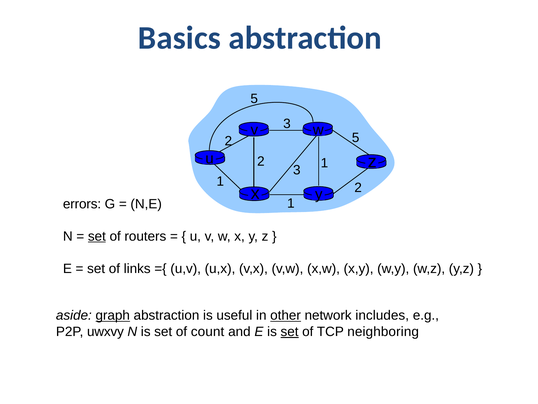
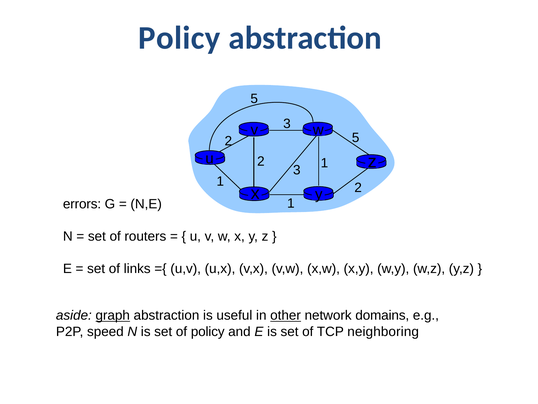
Basics at (179, 38): Basics -> Policy
set at (97, 236) underline: present -> none
includes: includes -> domains
uwxvy: uwxvy -> speed
of count: count -> policy
set at (290, 331) underline: present -> none
